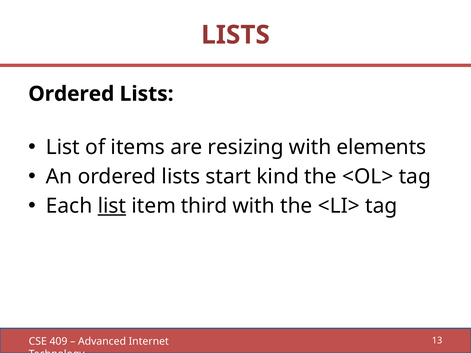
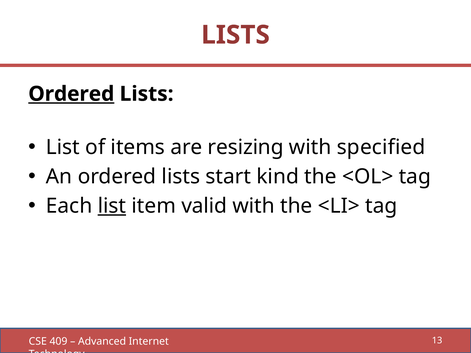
Ordered at (71, 94) underline: none -> present
elements: elements -> specified
third: third -> valid
